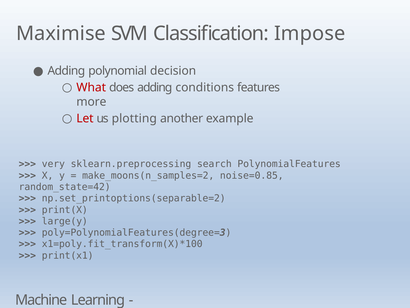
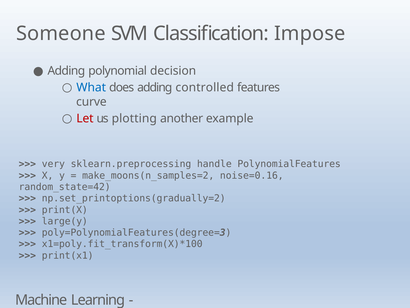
Maximise: Maximise -> Someone
What colour: red -> blue
conditions: conditions -> controlled
more: more -> curve
search: search -> handle
noise=0.85: noise=0.85 -> noise=0.16
np.set_printoptions(separable=2: np.set_printoptions(separable=2 -> np.set_printoptions(gradually=2
